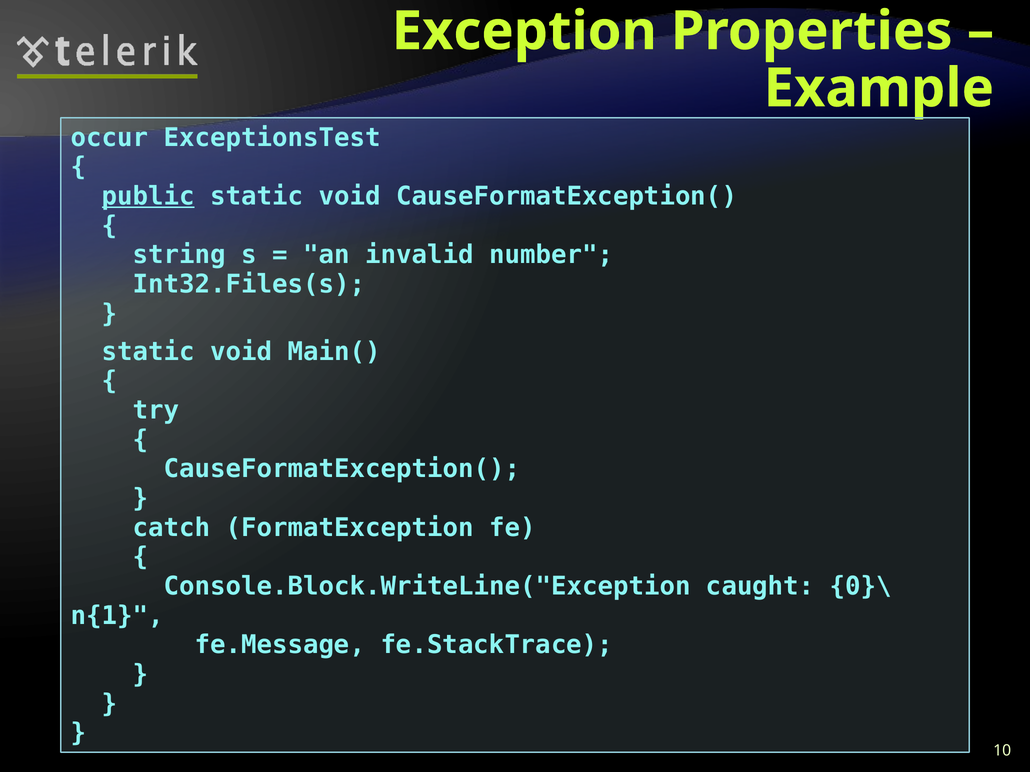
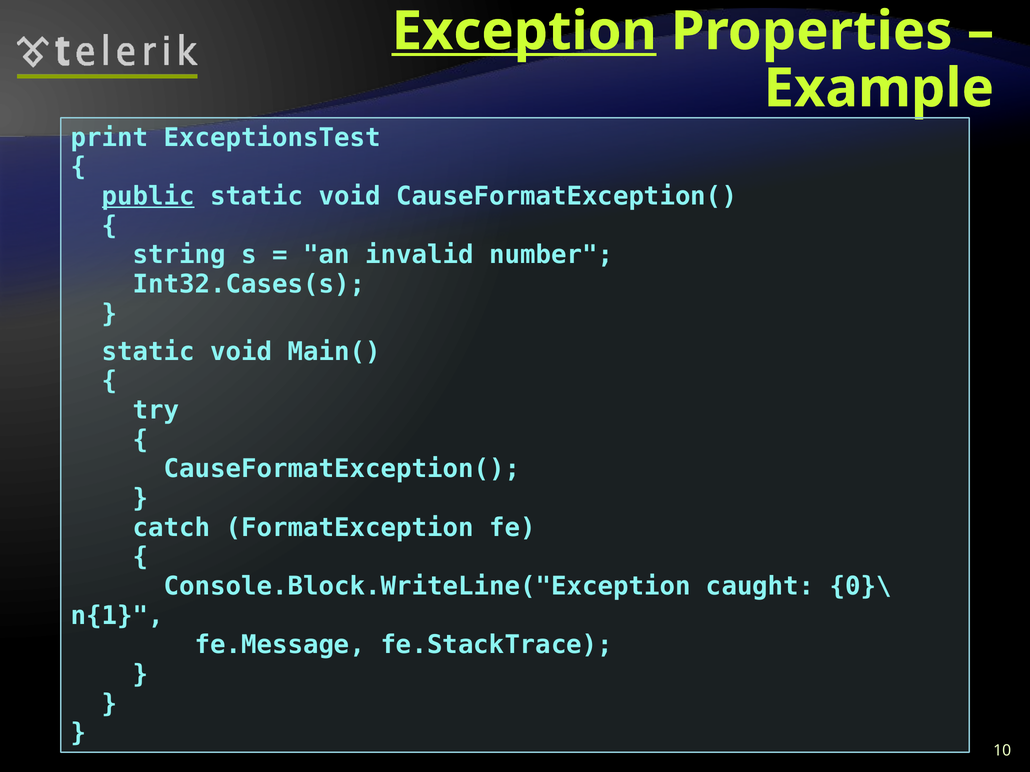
Exception underline: none -> present
occur: occur -> print
Int32.Files(s: Int32.Files(s -> Int32.Cases(s
